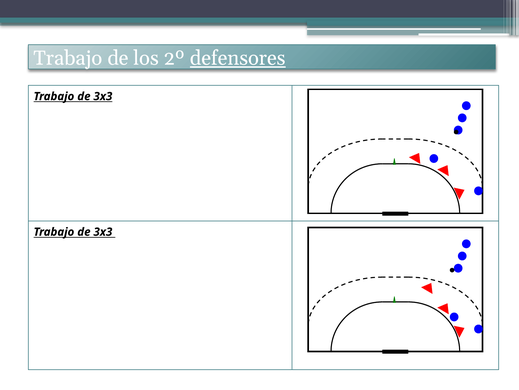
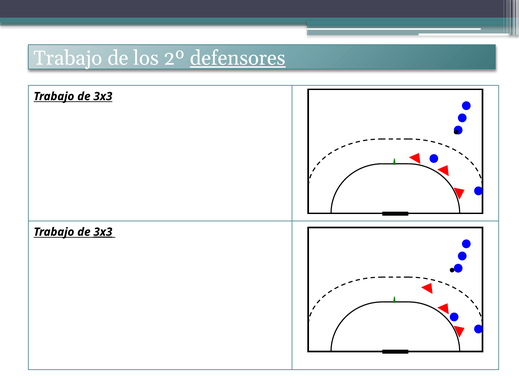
3x3 at (103, 232) underline: none -> present
